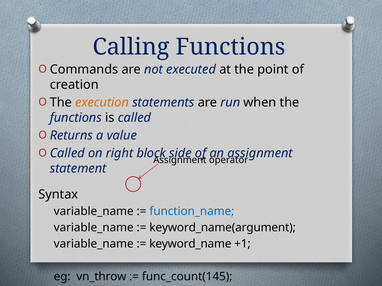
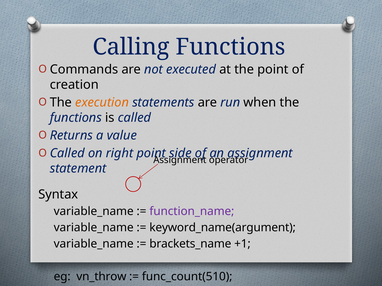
right block: block -> point
function_name colour: blue -> purple
keyword_name: keyword_name -> brackets_name
func_count(145: func_count(145 -> func_count(510
